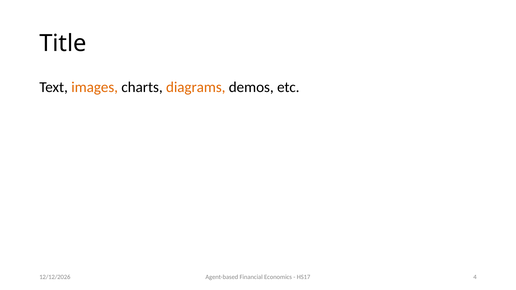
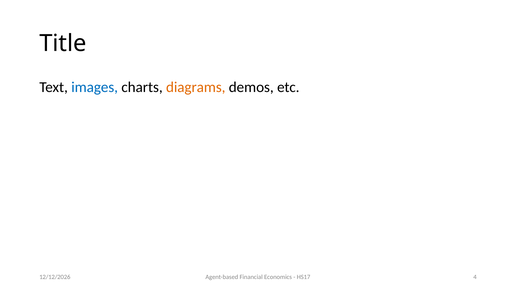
images colour: orange -> blue
